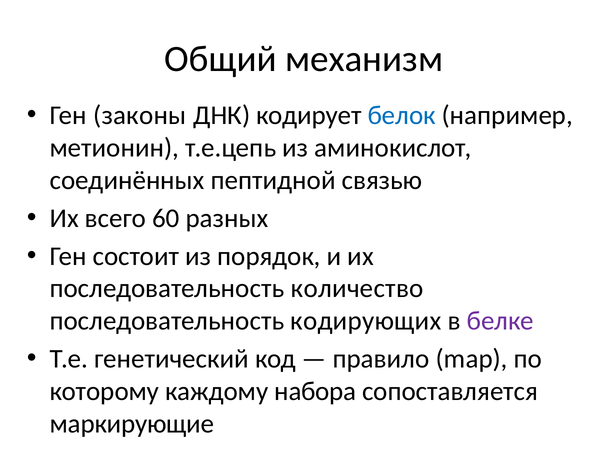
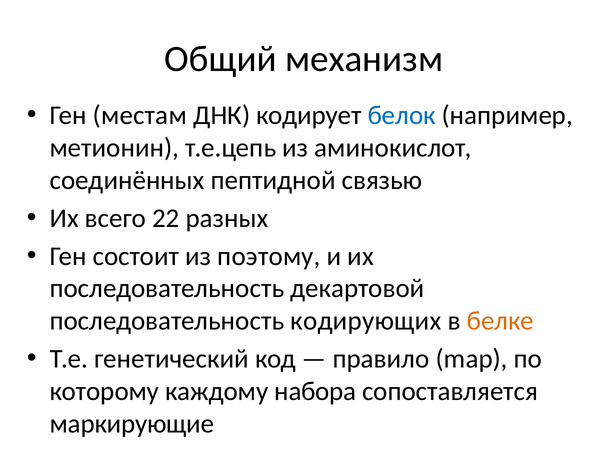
законы: законы -> местам
60: 60 -> 22
порядок: порядок -> поэтому
количество: количество -> декартовой
белке colour: purple -> orange
